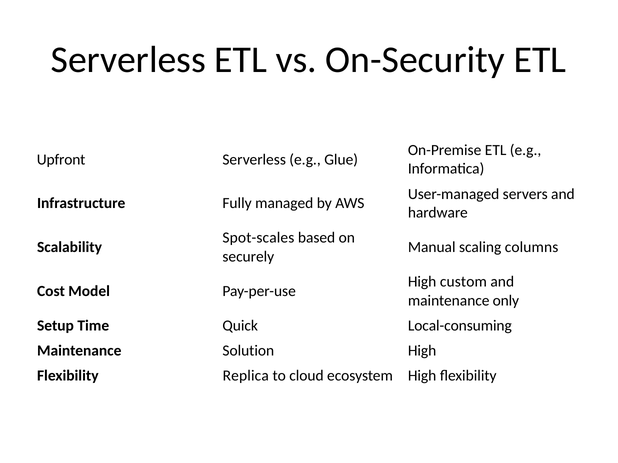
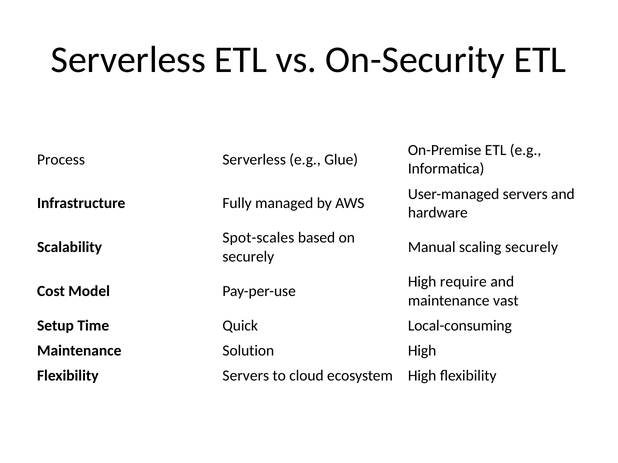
Upfront: Upfront -> Process
scaling columns: columns -> securely
custom: custom -> require
only: only -> vast
Flexibility Replica: Replica -> Servers
